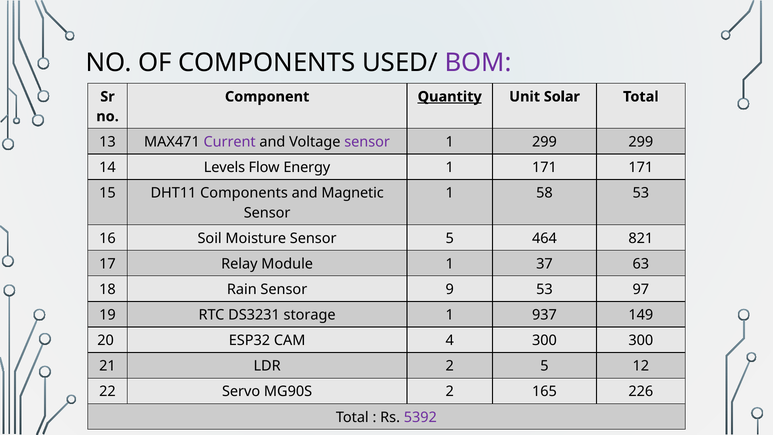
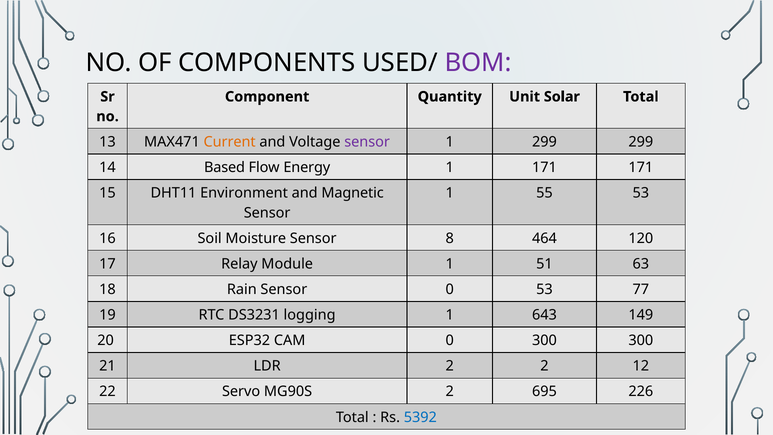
Quantity underline: present -> none
Current colour: purple -> orange
Levels: Levels -> Based
DHT11 Components: Components -> Environment
58: 58 -> 55
Sensor 5: 5 -> 8
821: 821 -> 120
37: 37 -> 51
Sensor 9: 9 -> 0
97: 97 -> 77
storage: storage -> logging
937: 937 -> 643
CAM 4: 4 -> 0
2 5: 5 -> 2
165: 165 -> 695
5392 colour: purple -> blue
